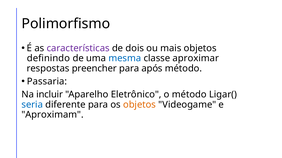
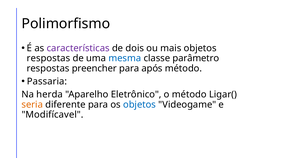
definindo at (48, 58): definindo -> respostas
aproximar: aproximar -> parâmetro
incluir: incluir -> herda
seria colour: blue -> orange
objetos at (140, 105) colour: orange -> blue
Aproximam: Aproximam -> Modifícavel
